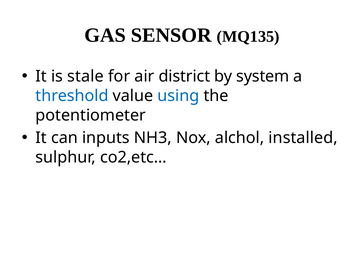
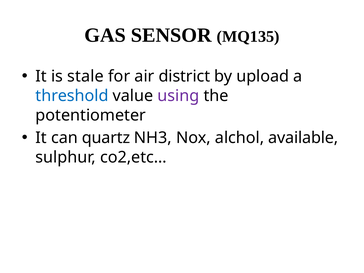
system: system -> upload
using colour: blue -> purple
inputs: inputs -> quartz
installed: installed -> available
